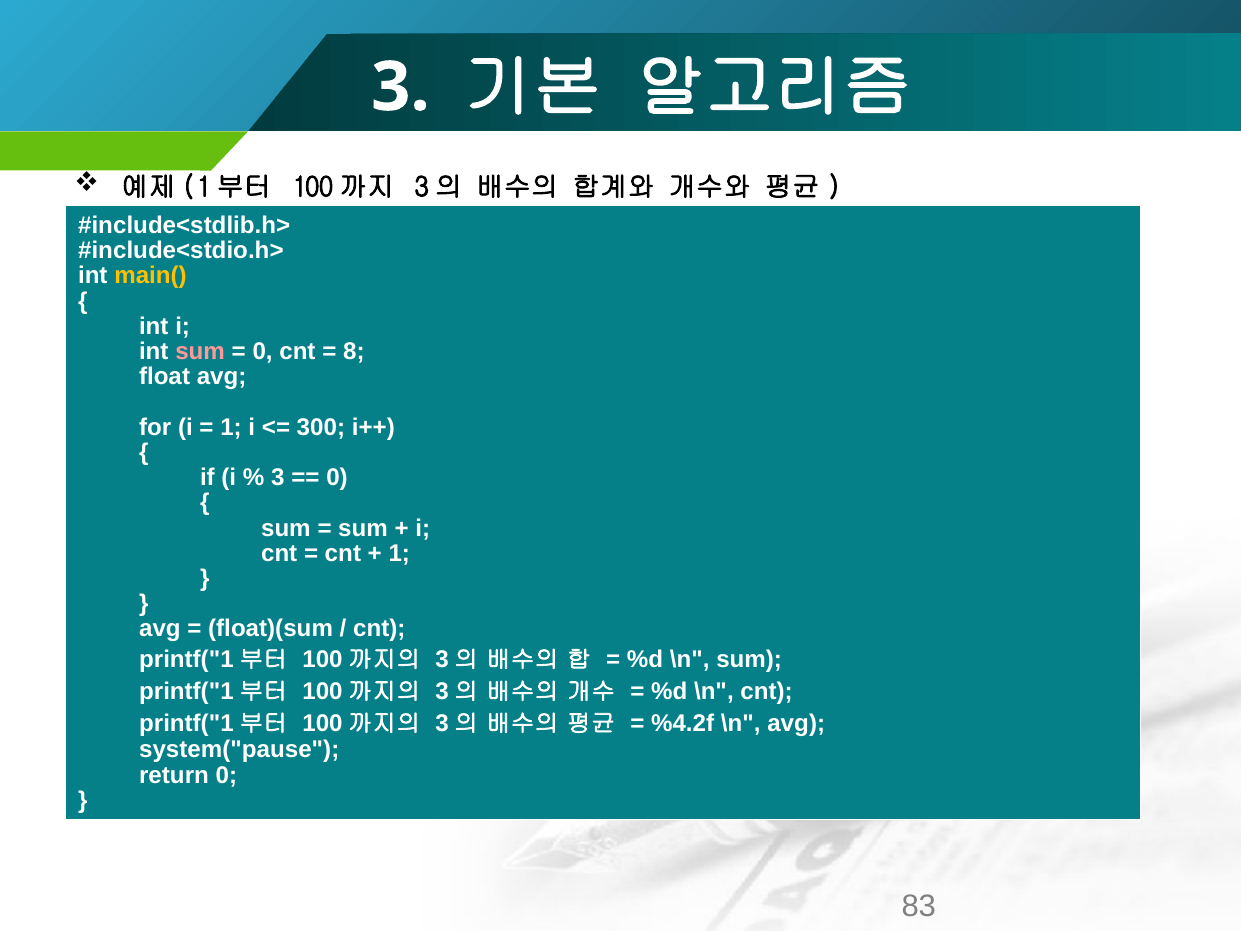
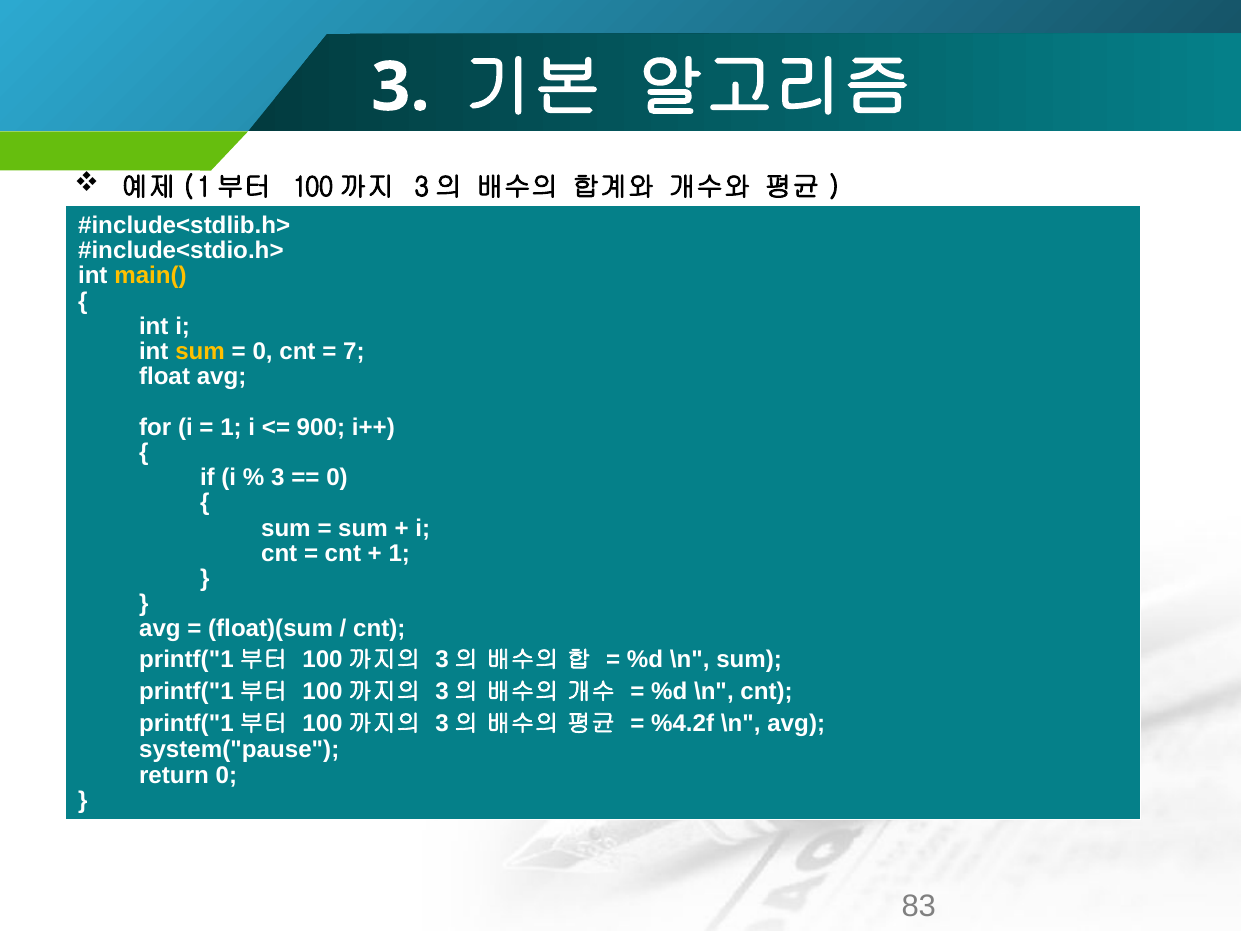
sum at (200, 351) colour: pink -> yellow
8: 8 -> 7
300: 300 -> 900
